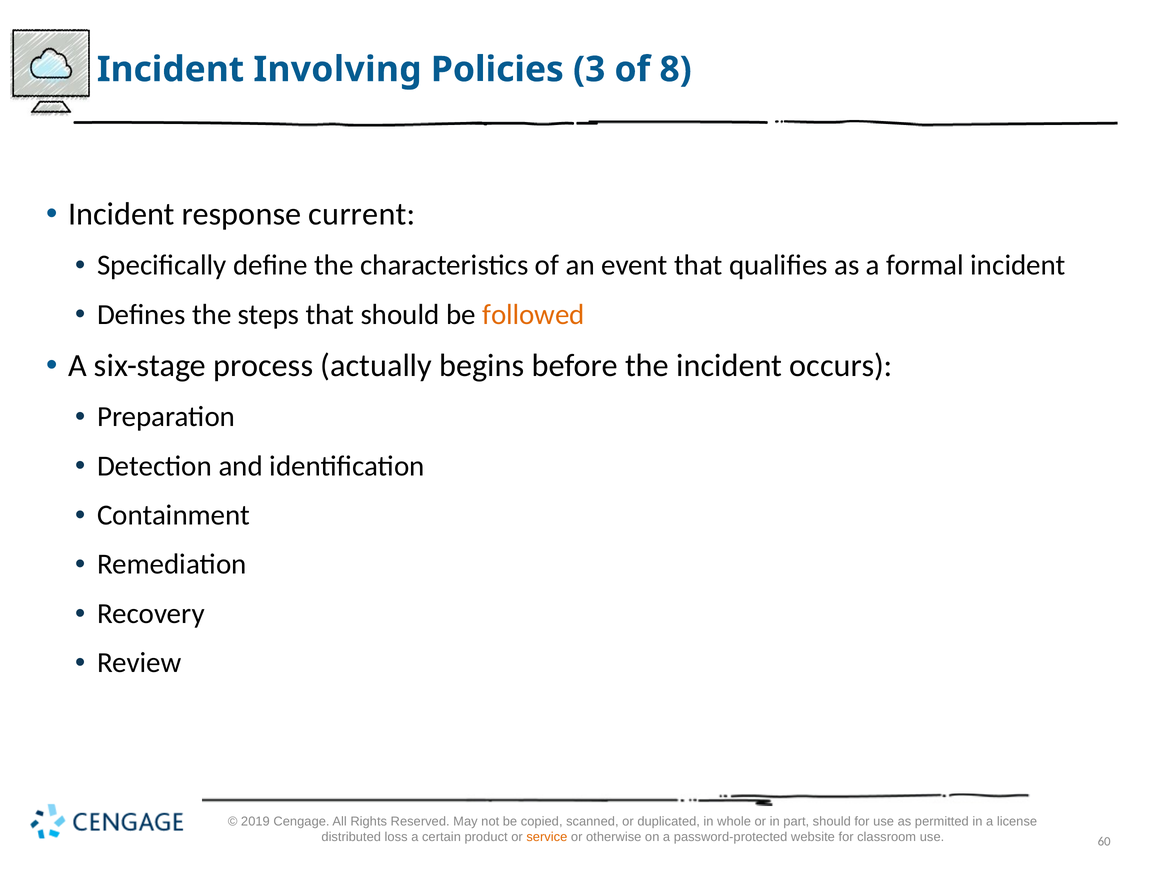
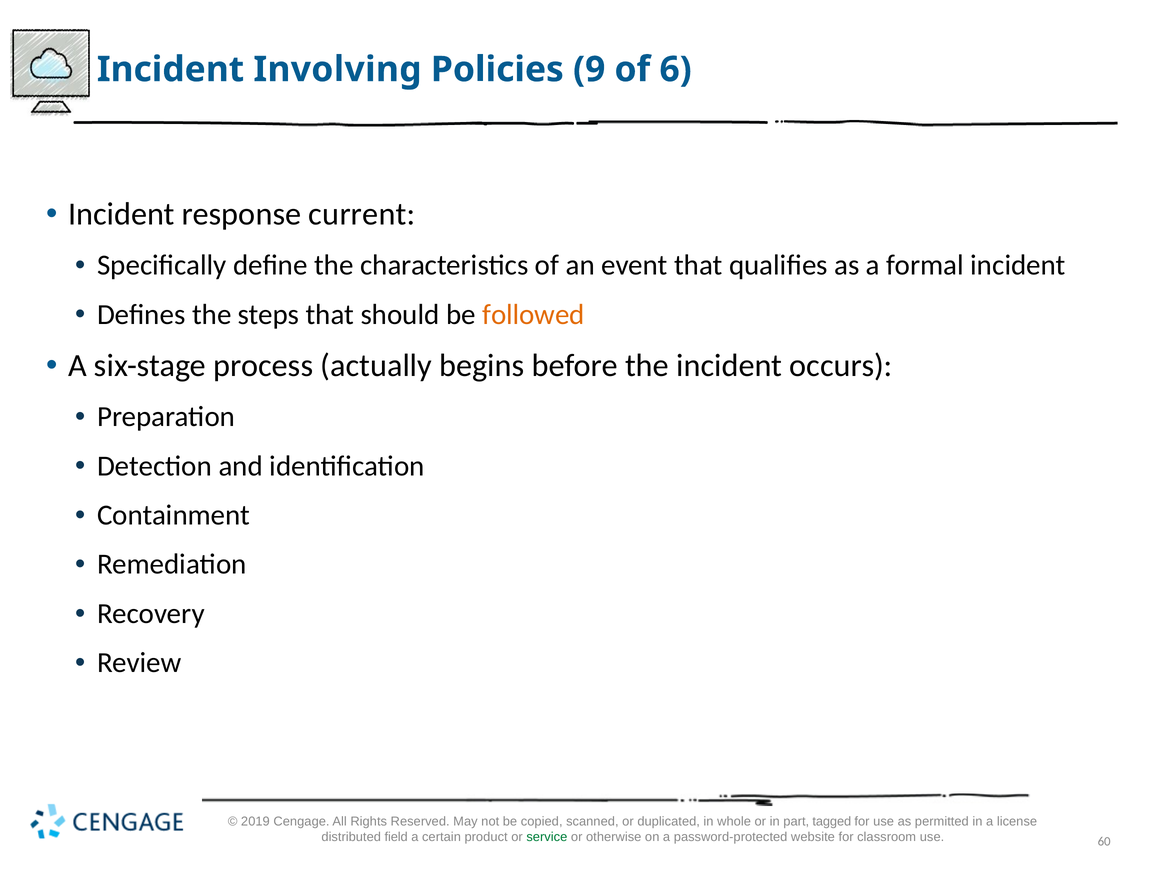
3: 3 -> 9
8: 8 -> 6
part should: should -> tagged
loss: loss -> field
service colour: orange -> green
